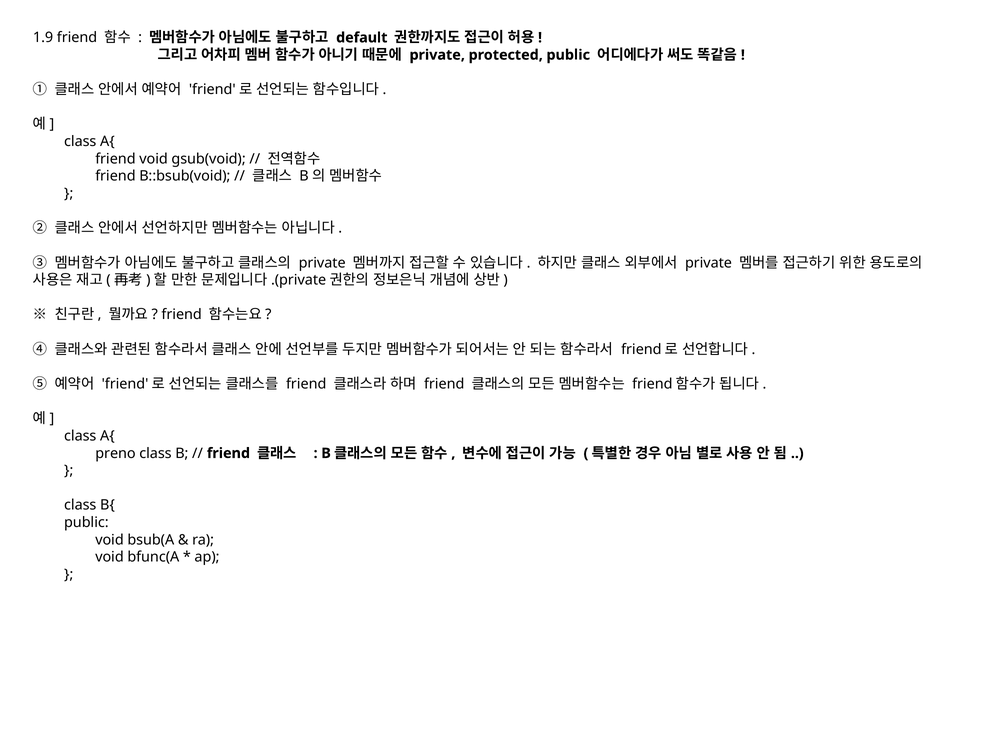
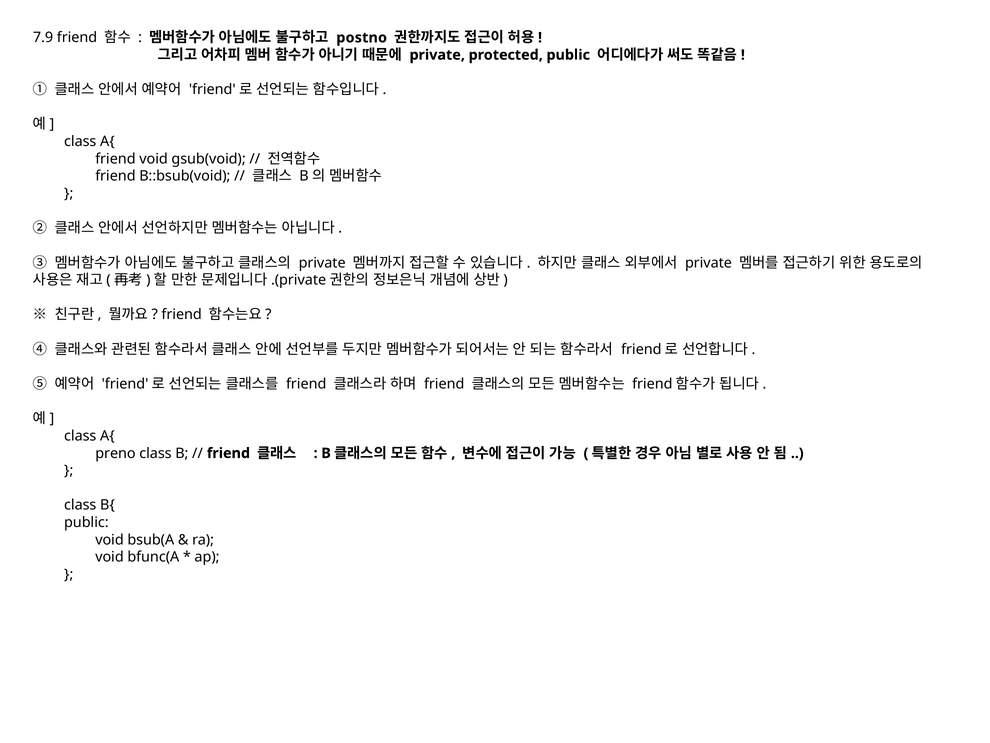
1.9: 1.9 -> 7.9
default: default -> postno
